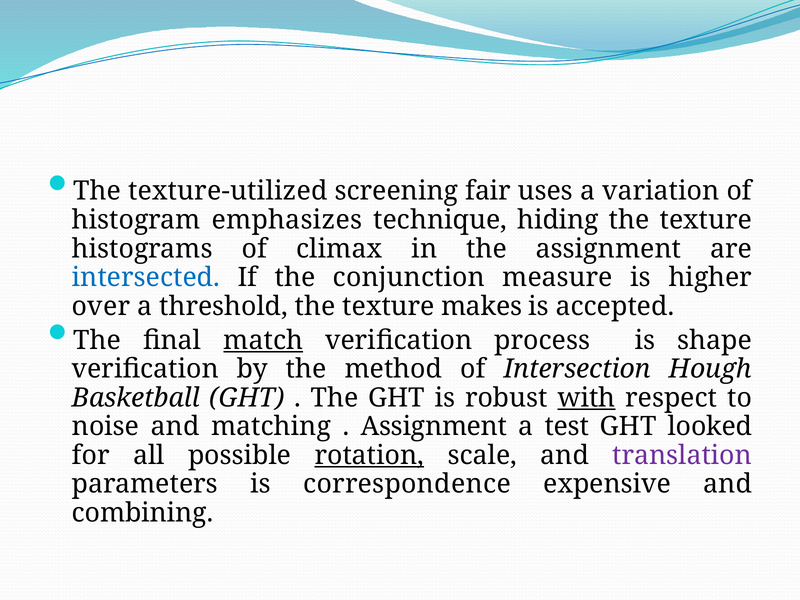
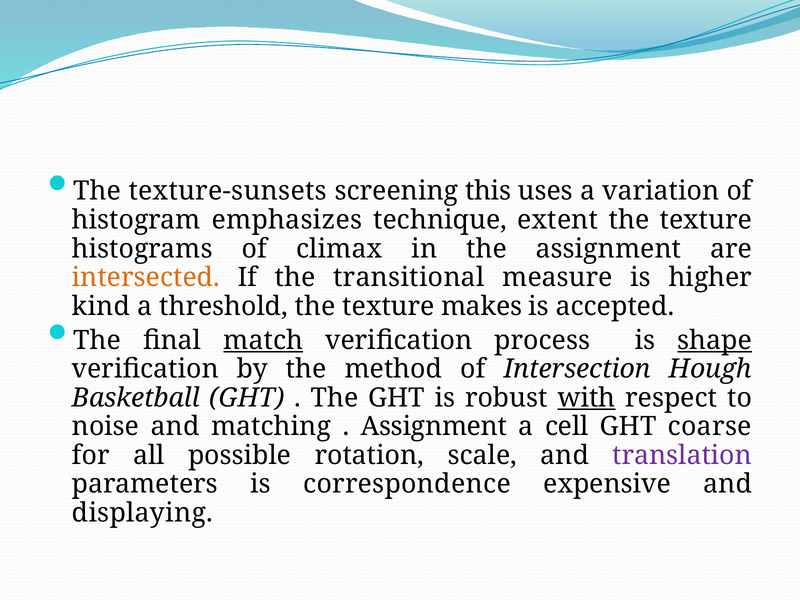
texture-utilized: texture-utilized -> texture-sunsets
fair: fair -> this
hiding: hiding -> extent
intersected colour: blue -> orange
conjunction: conjunction -> transitional
over: over -> kind
shape underline: none -> present
test: test -> cell
looked: looked -> coarse
rotation underline: present -> none
combining: combining -> displaying
